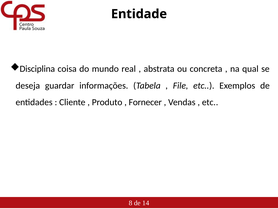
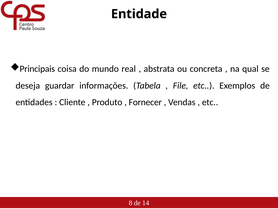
Disciplina: Disciplina -> Principais
